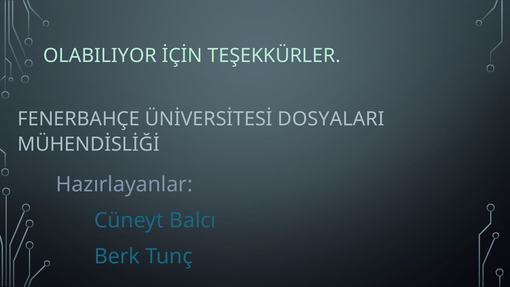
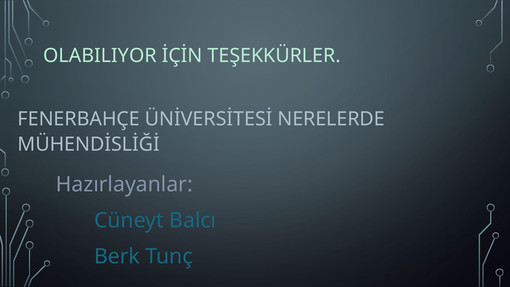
DOSYALARI: DOSYALARI -> NERELERDE
